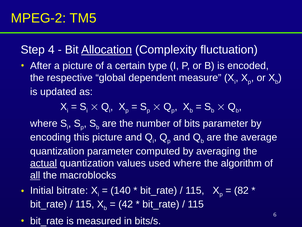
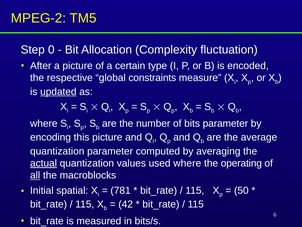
4: 4 -> 0
Allocation underline: present -> none
dependent: dependent -> constraints
updated underline: none -> present
algorithm: algorithm -> operating
bitrate: bitrate -> spatial
140: 140 -> 781
82: 82 -> 50
